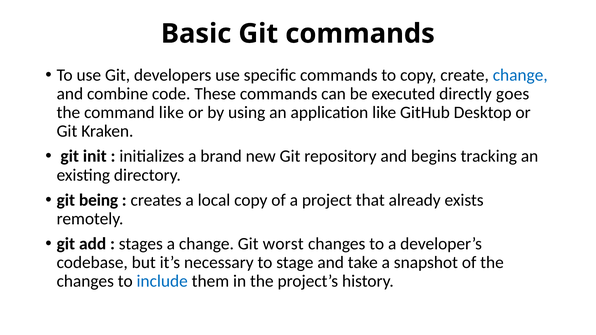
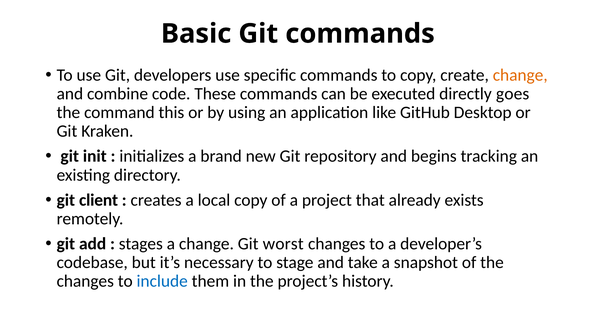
change at (520, 75) colour: blue -> orange
command like: like -> this
being: being -> client
